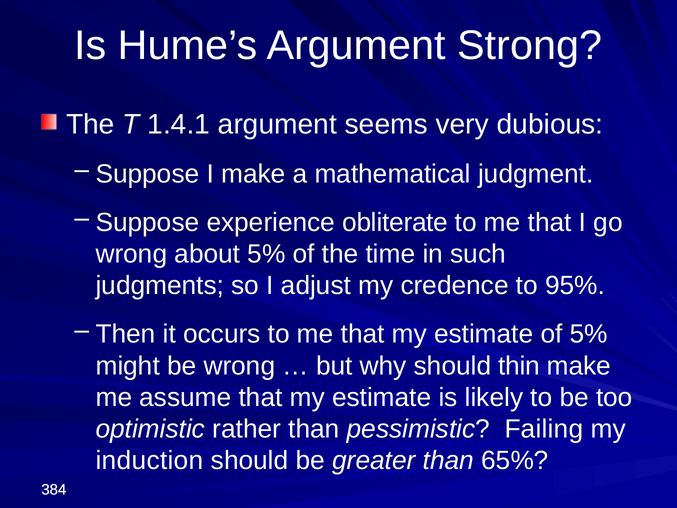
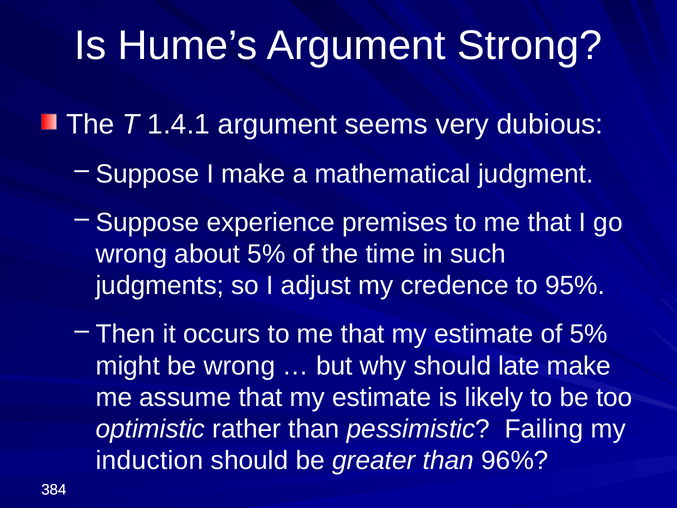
obliterate: obliterate -> premises
thin: thin -> late
65%: 65% -> 96%
